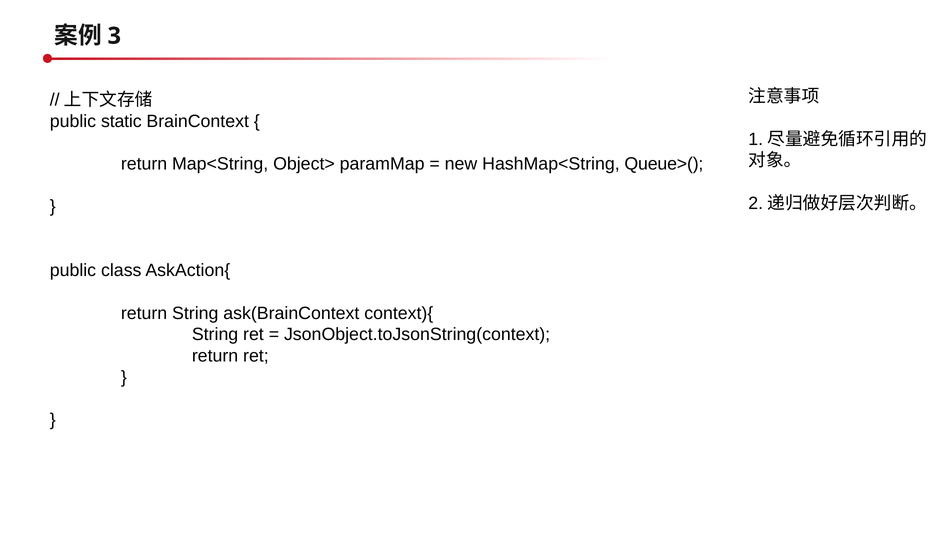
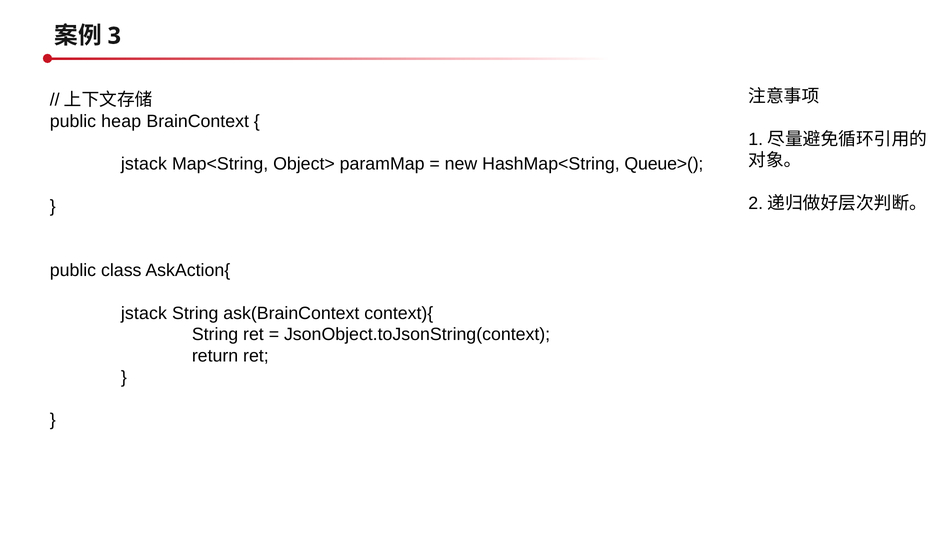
static: static -> heap
return at (144, 164): return -> jstack
return at (144, 313): return -> jstack
